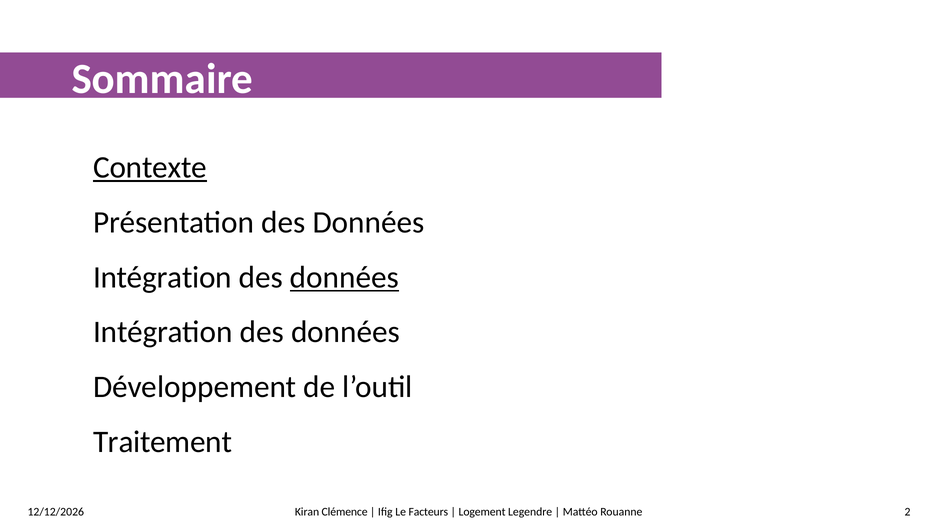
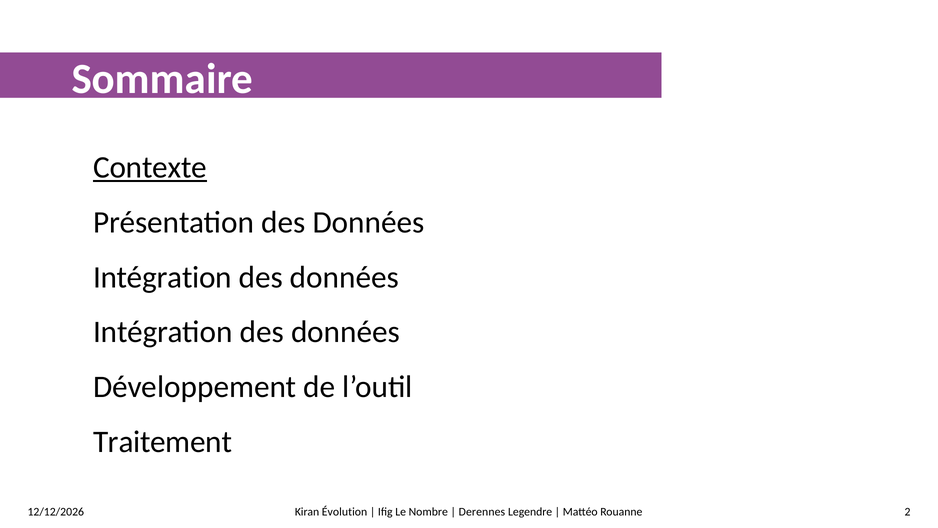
données at (344, 277) underline: present -> none
Clémence: Clémence -> Évolution
Facteurs: Facteurs -> Nombre
Logement: Logement -> Derennes
